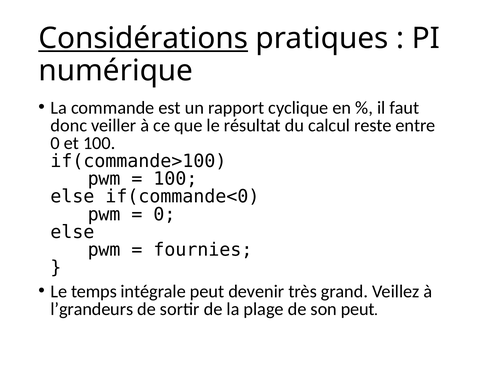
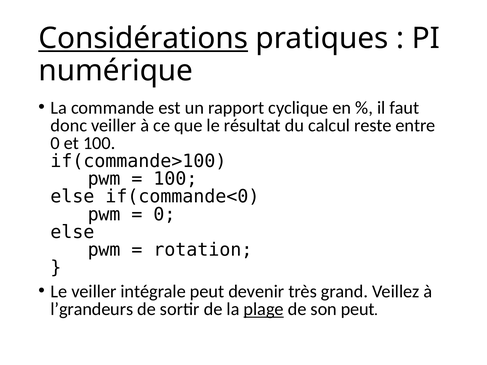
fournies: fournies -> rotation
Le temps: temps -> veiller
plage underline: none -> present
